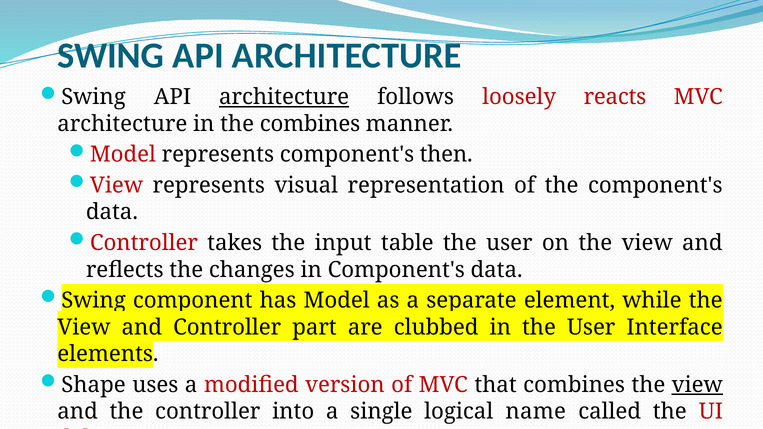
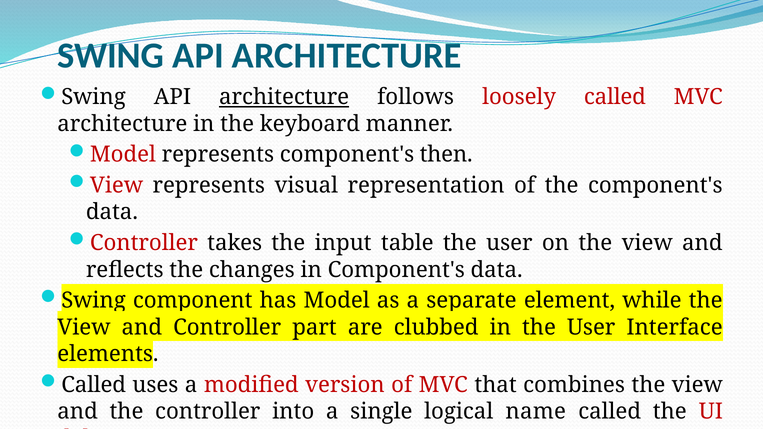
loosely reacts: reacts -> called
the combines: combines -> keyboard
Shape at (94, 385): Shape -> Called
view at (697, 385) underline: present -> none
